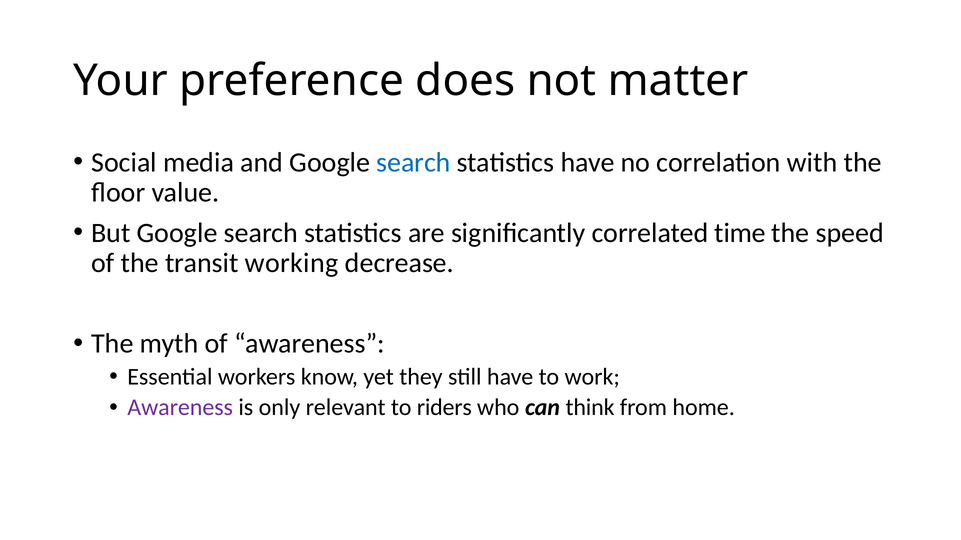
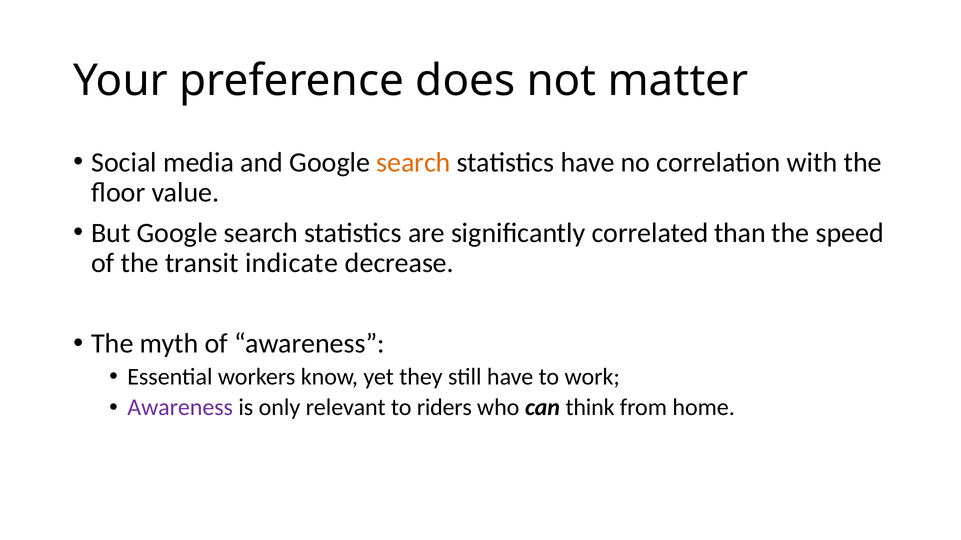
search at (413, 162) colour: blue -> orange
time: time -> than
working: working -> indicate
